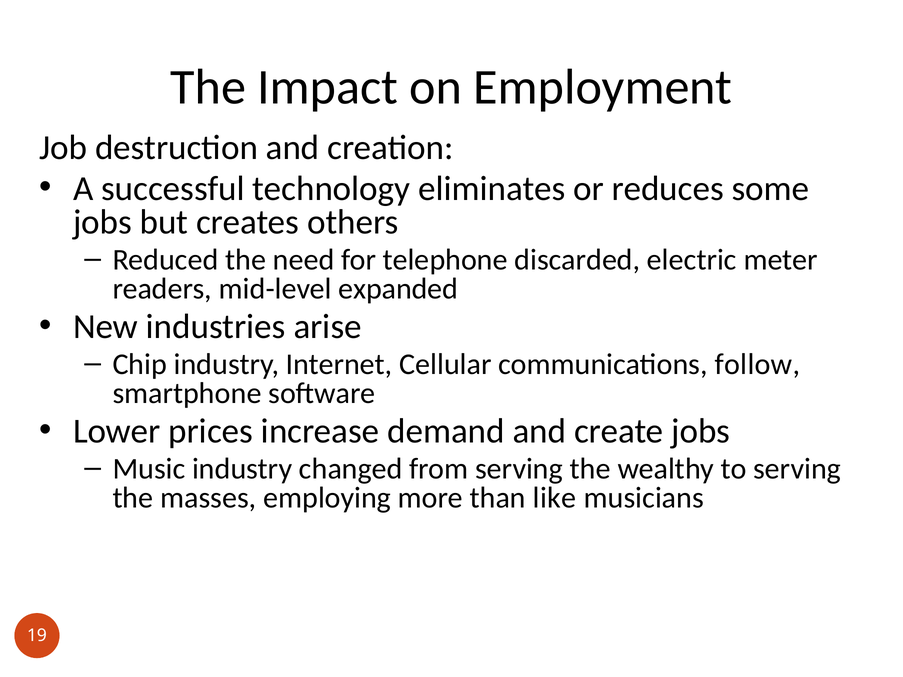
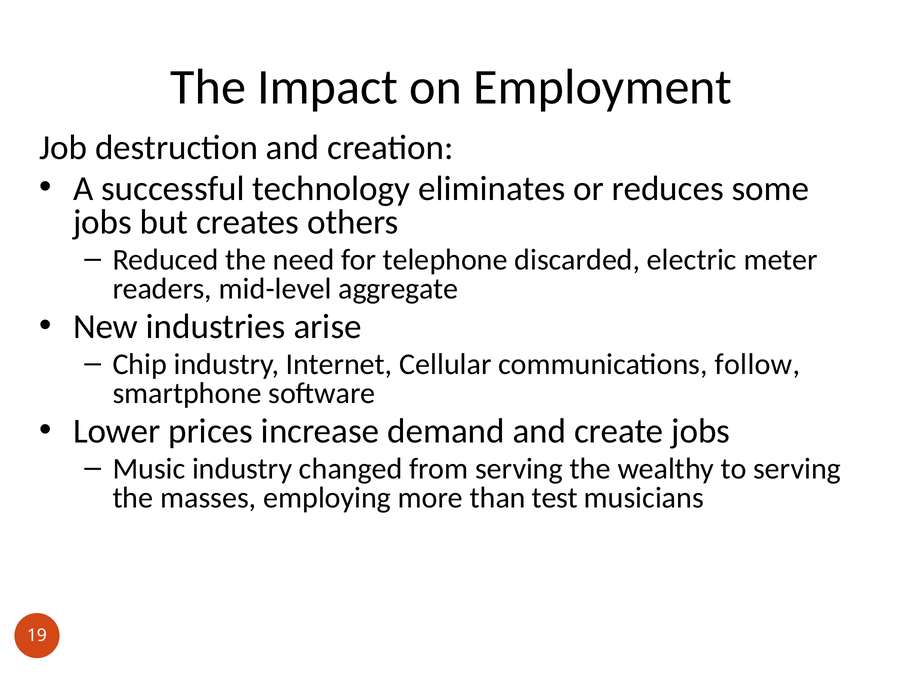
expanded: expanded -> aggregate
like: like -> test
